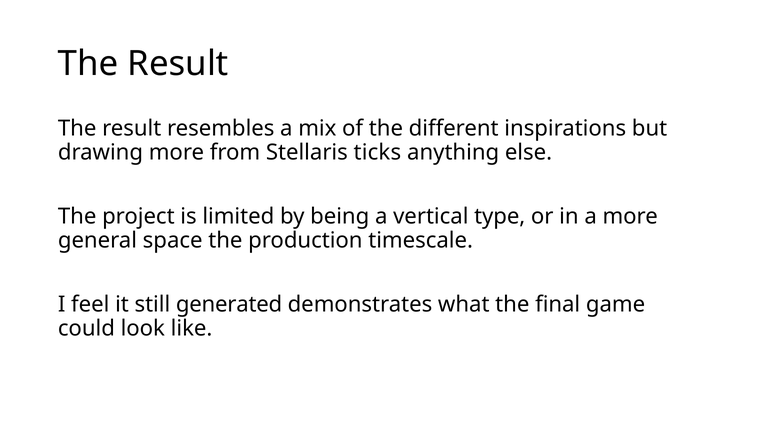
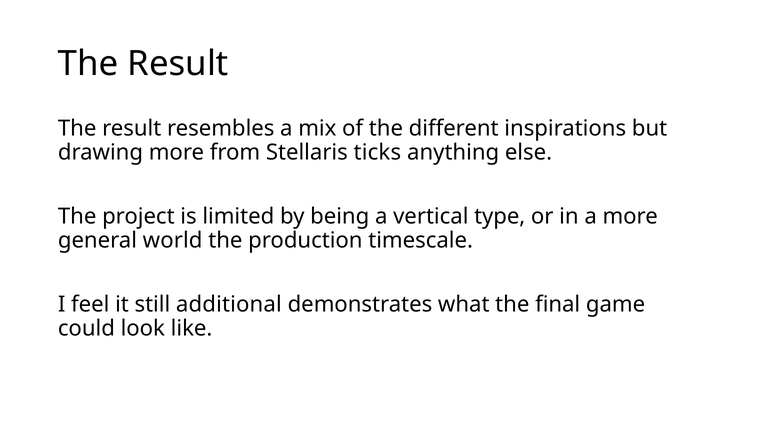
space: space -> world
generated: generated -> additional
